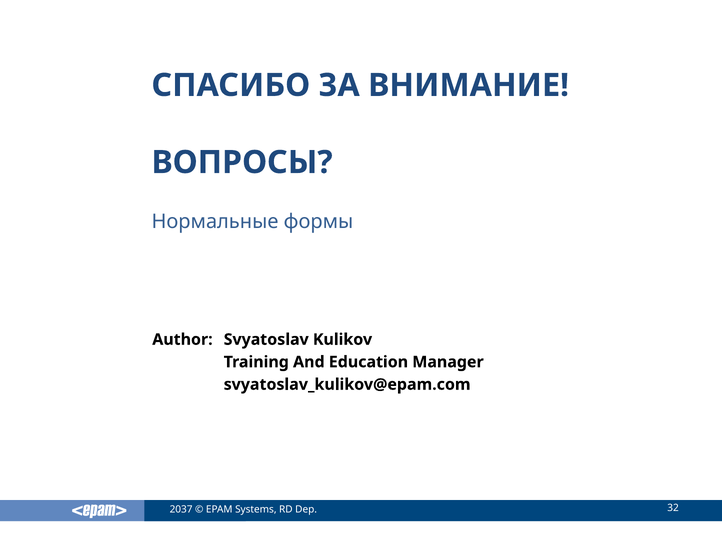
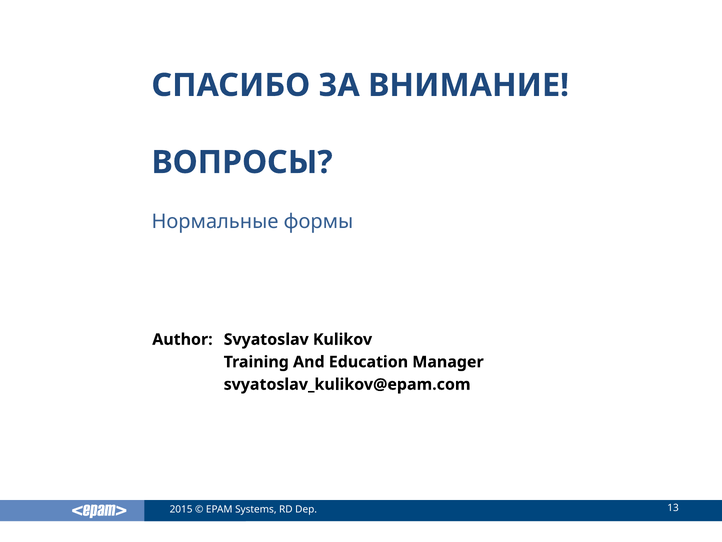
2037: 2037 -> 2015
32: 32 -> 13
